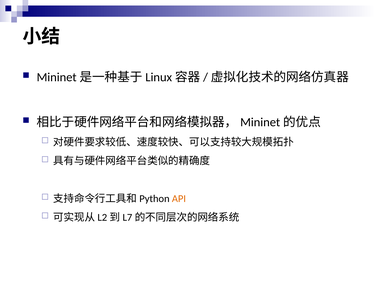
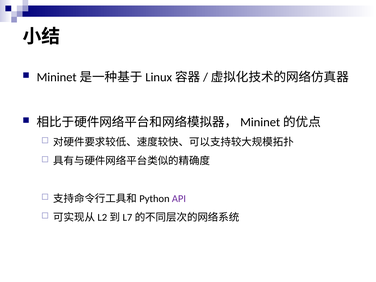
API colour: orange -> purple
